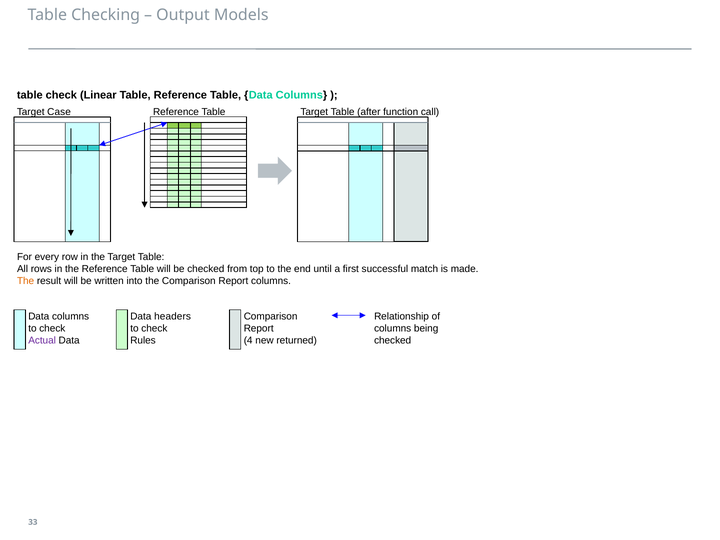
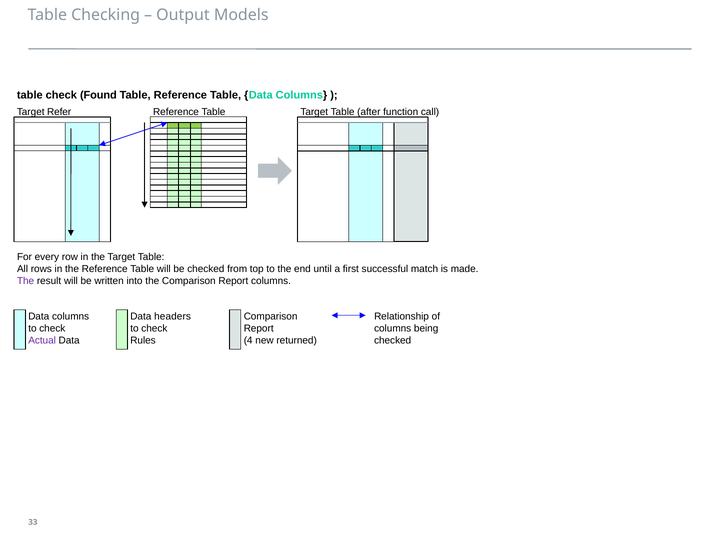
Linear: Linear -> Found
Case: Case -> Refer
The at (26, 281) colour: orange -> purple
